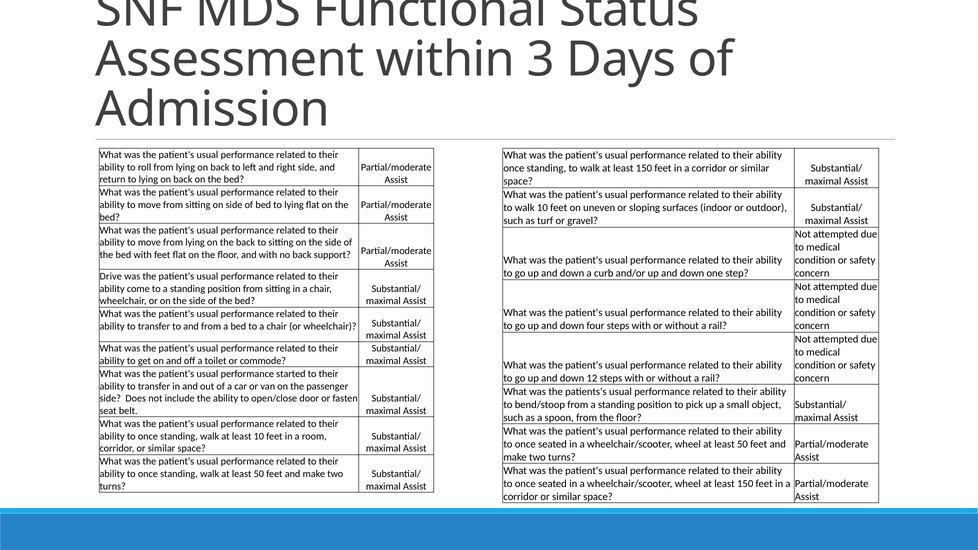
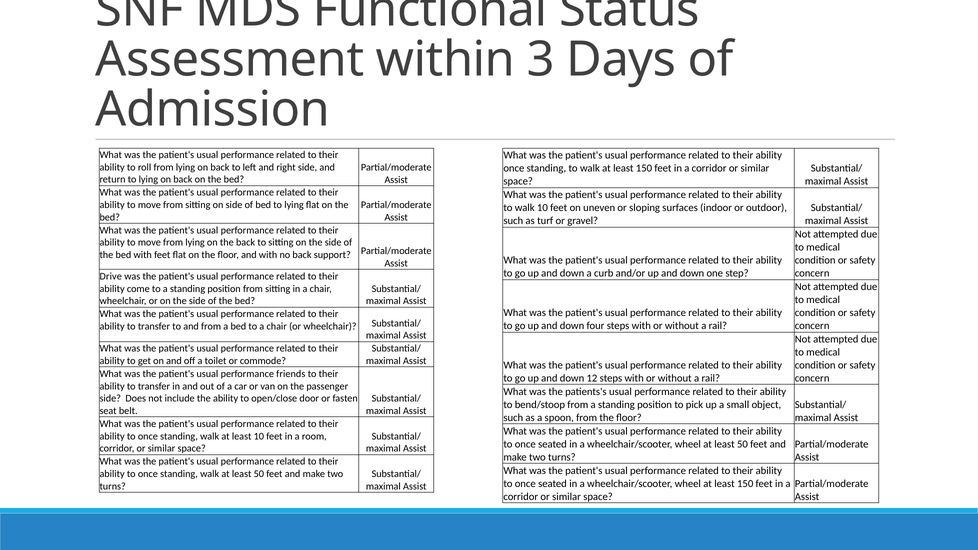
started: started -> friends
